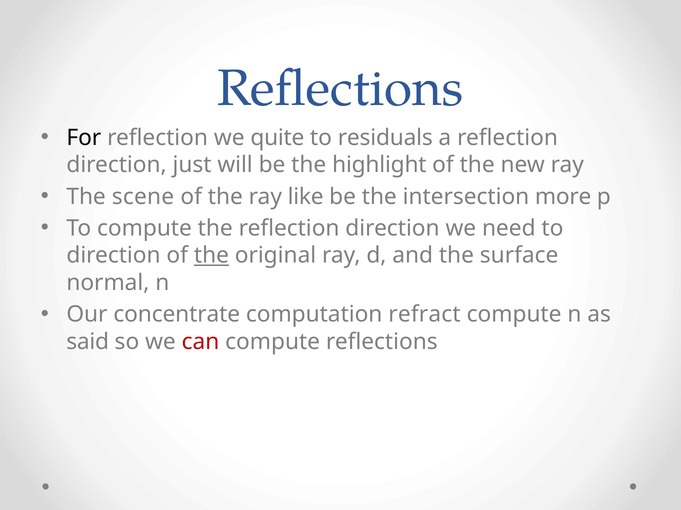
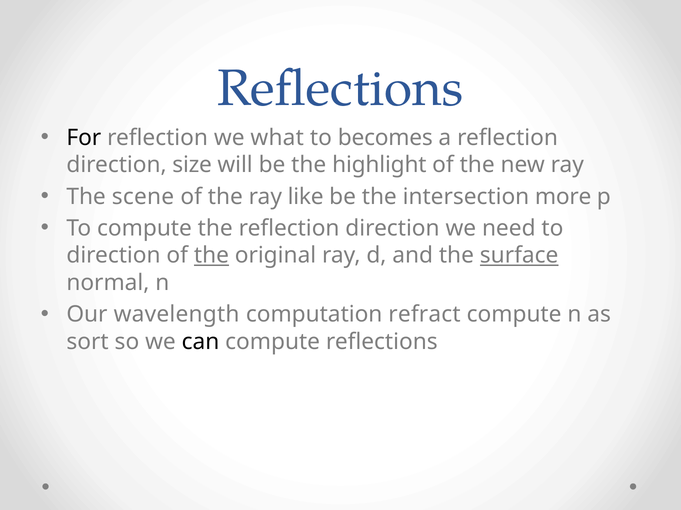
quite: quite -> what
residuals: residuals -> becomes
just: just -> size
surface underline: none -> present
concentrate: concentrate -> wavelength
said: said -> sort
can colour: red -> black
